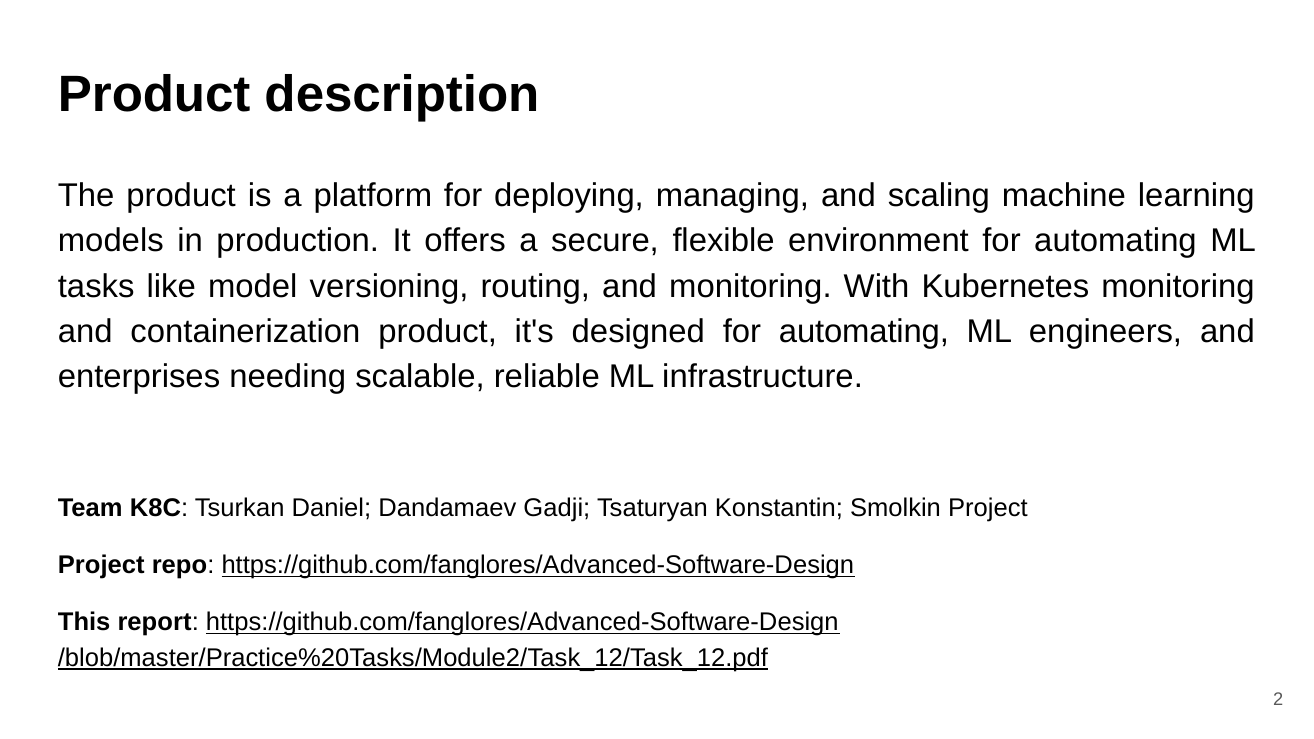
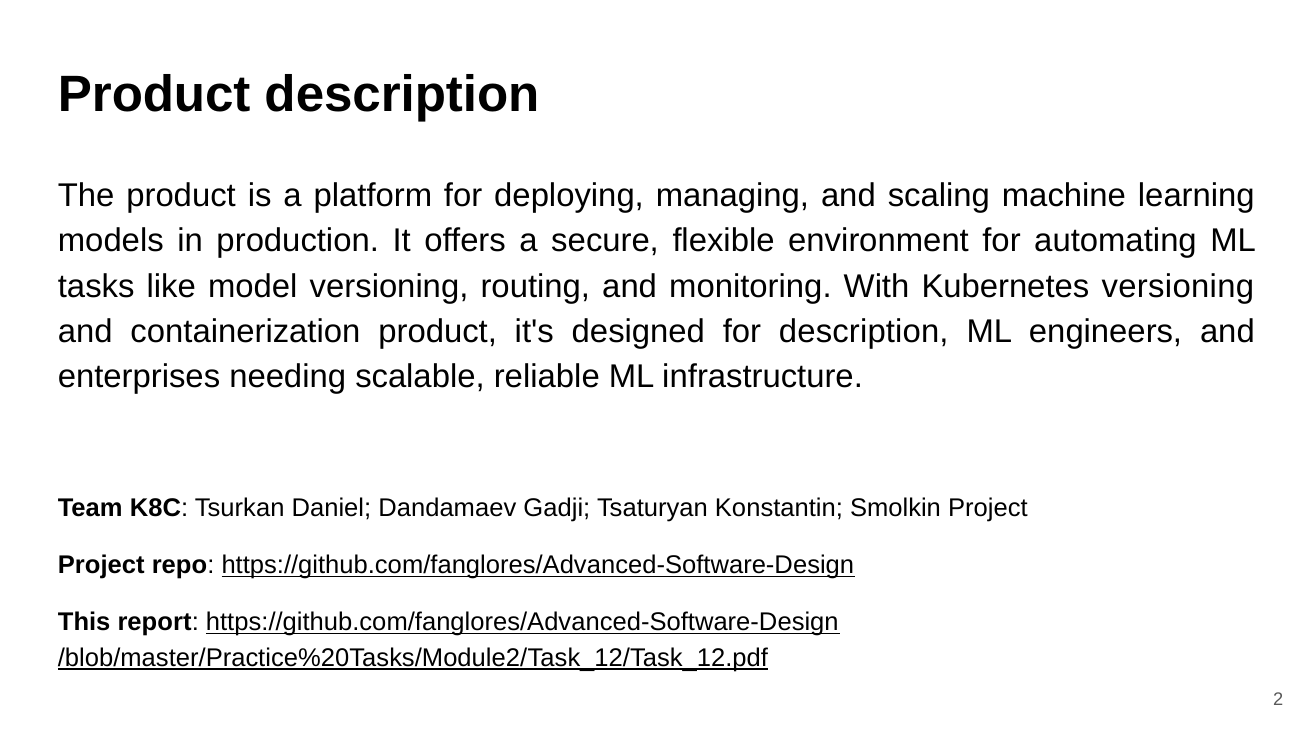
Kubernetes monitoring: monitoring -> versioning
designed for automating: automating -> description
